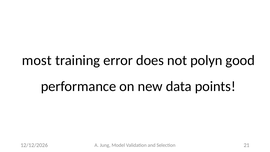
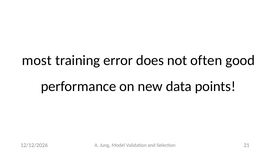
polyn: polyn -> often
